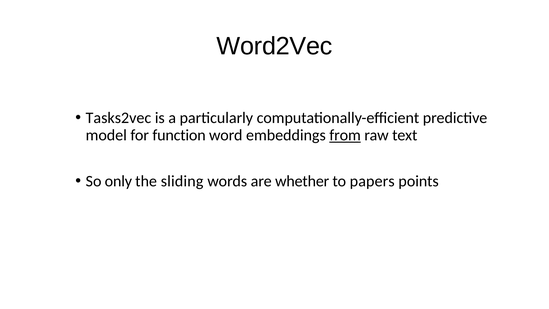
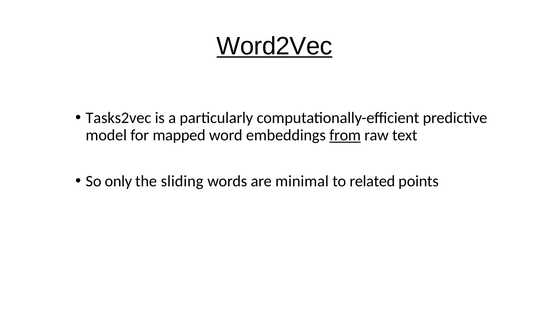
Word2Vec underline: none -> present
function: function -> mapped
whether: whether -> minimal
papers: papers -> related
